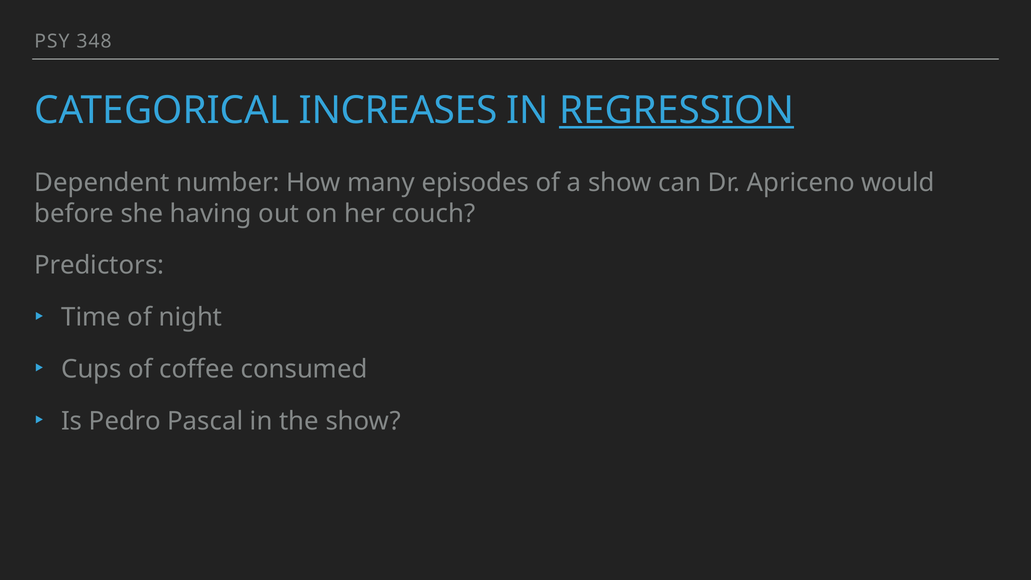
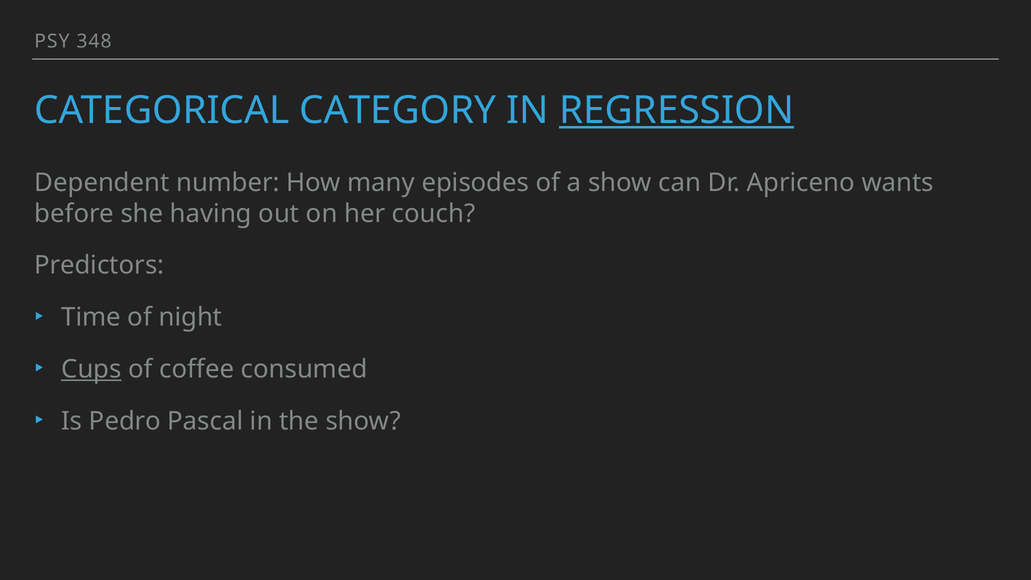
INCREASES: INCREASES -> CATEGORY
would: would -> wants
Cups underline: none -> present
